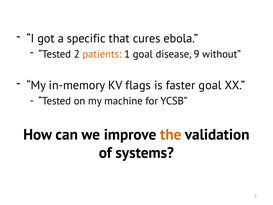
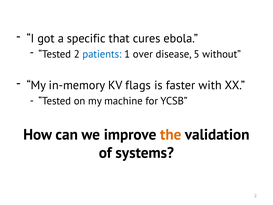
patients colour: orange -> blue
1 goal: goal -> over
9: 9 -> 5
faster goal: goal -> with
